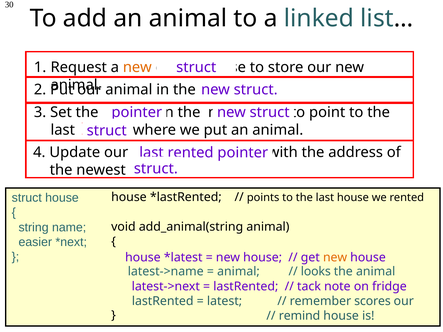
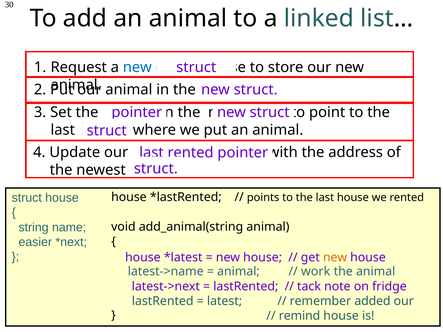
new at (137, 67) colour: orange -> blue
looks: looks -> work
scores: scores -> added
